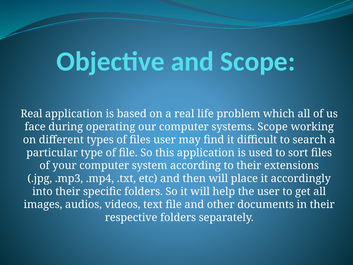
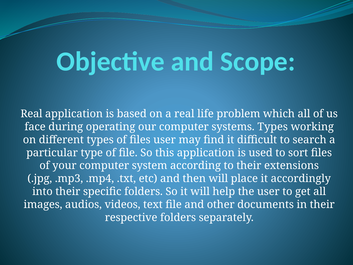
systems Scope: Scope -> Types
